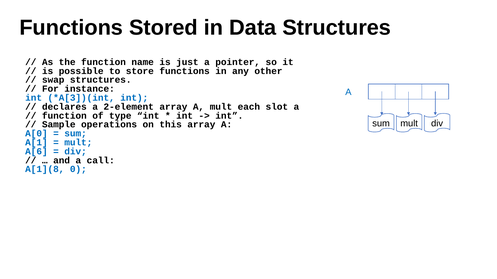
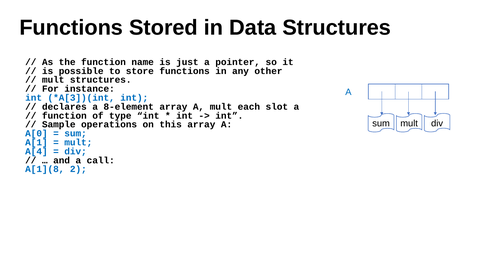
swap at (53, 80): swap -> mult
2-element: 2-element -> 8-element
A[6: A[6 -> A[4
0: 0 -> 2
